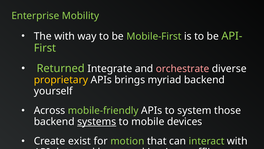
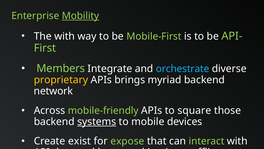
Mobility underline: none -> present
Returned: Returned -> Members
orchestrate colour: pink -> light blue
yourself: yourself -> network
system: system -> square
motion: motion -> expose
